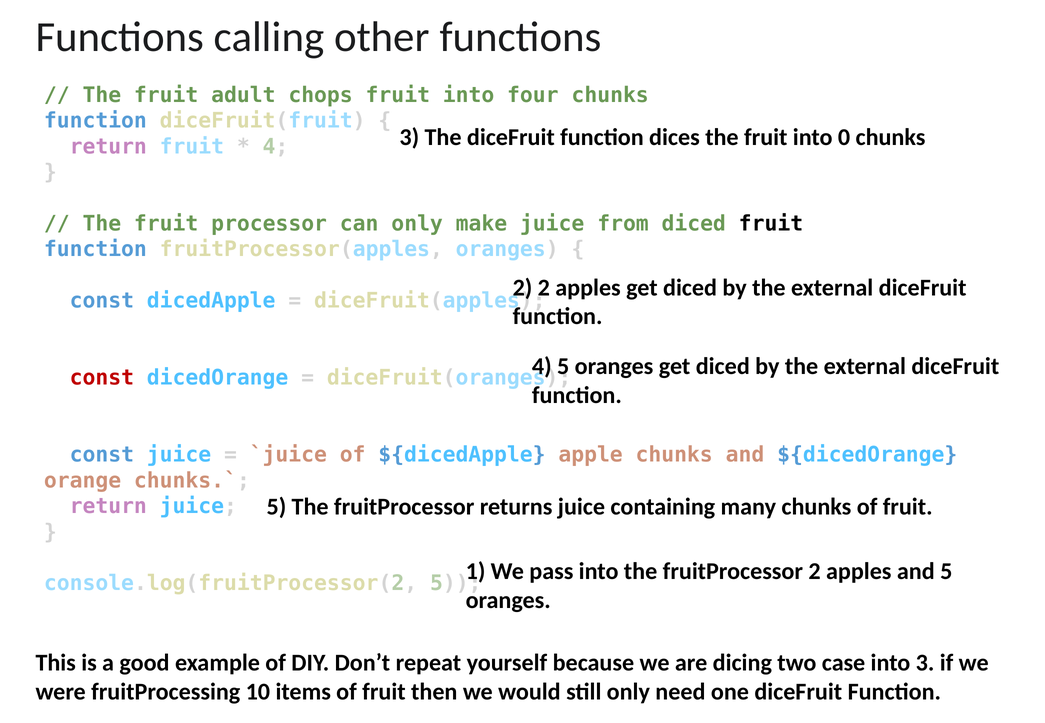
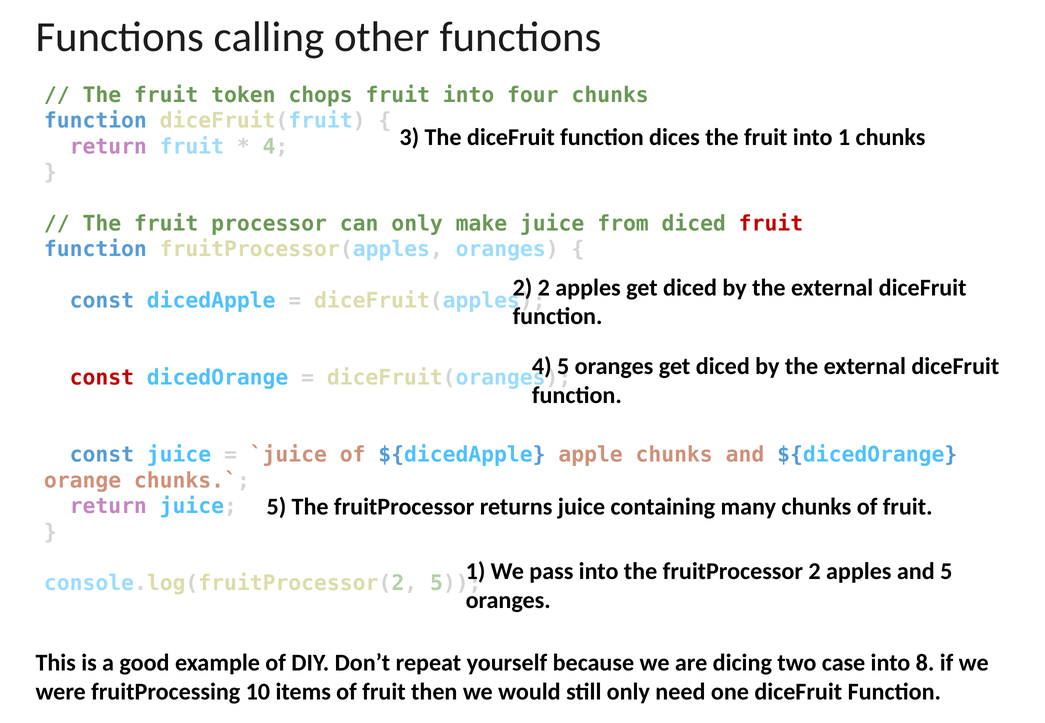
adult: adult -> token
into 0: 0 -> 1
fruit at (771, 224) colour: black -> red
into 3: 3 -> 8
